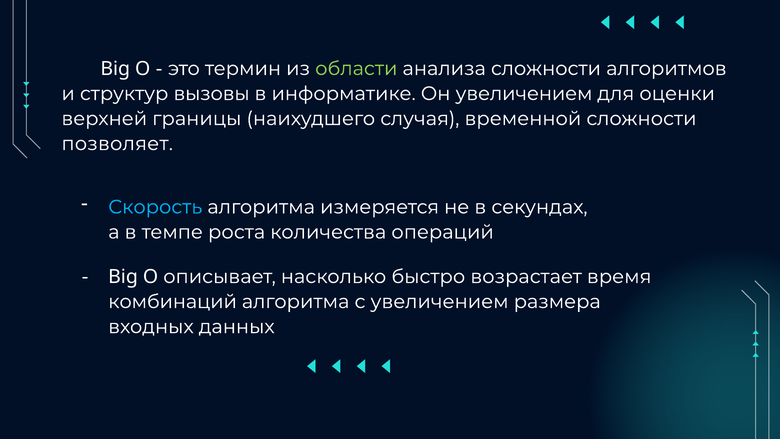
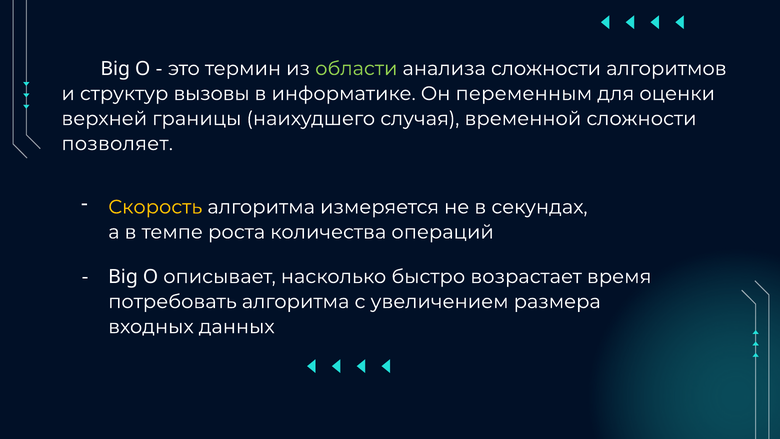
Он увеличением: увеличением -> переменным
Скорость colour: light blue -> yellow
комбинаций: комбинаций -> потребовать
